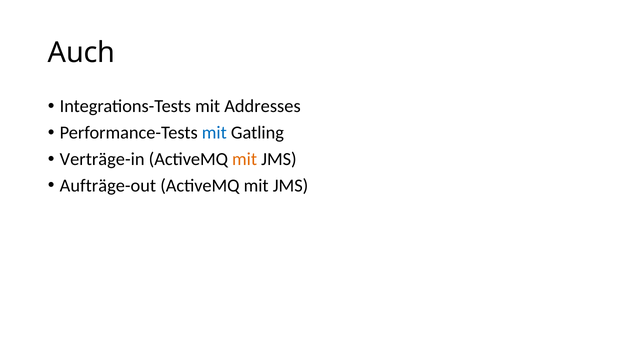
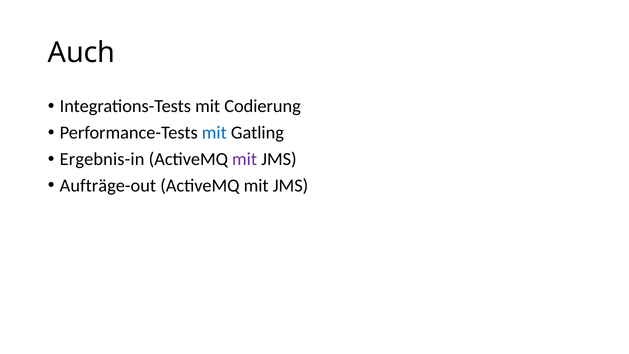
Addresses: Addresses -> Codierung
Verträge-in: Verträge-in -> Ergebnis-in
mit at (245, 159) colour: orange -> purple
